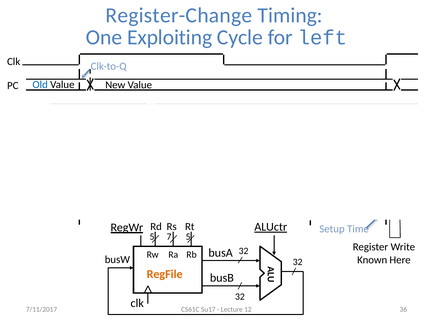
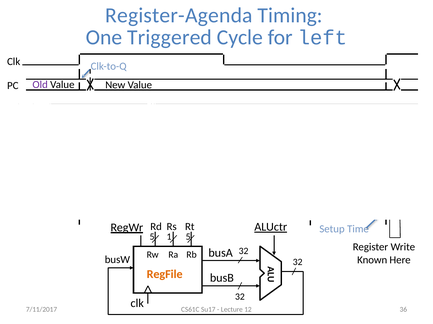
Register-Change: Register-Change -> Register-Agenda
Exploiting: Exploiting -> Triggered
Old at (40, 85) colour: blue -> purple
7: 7 -> 1
